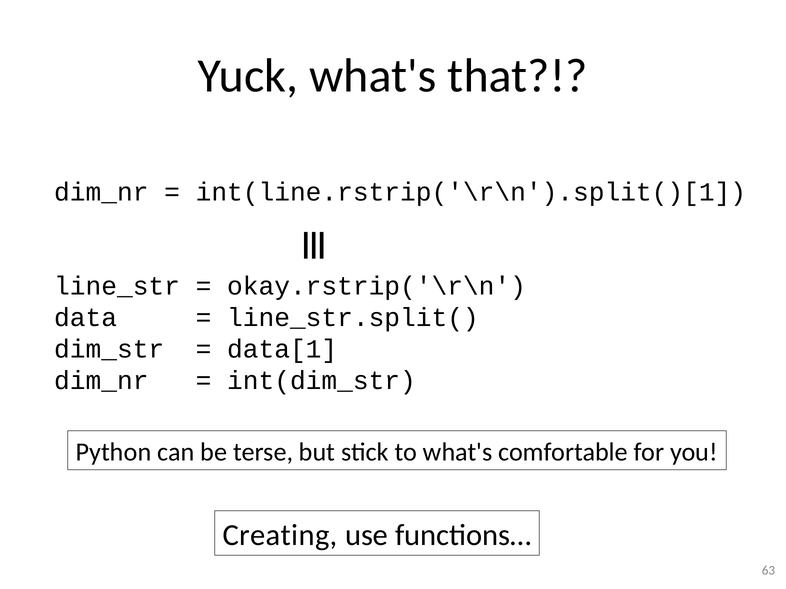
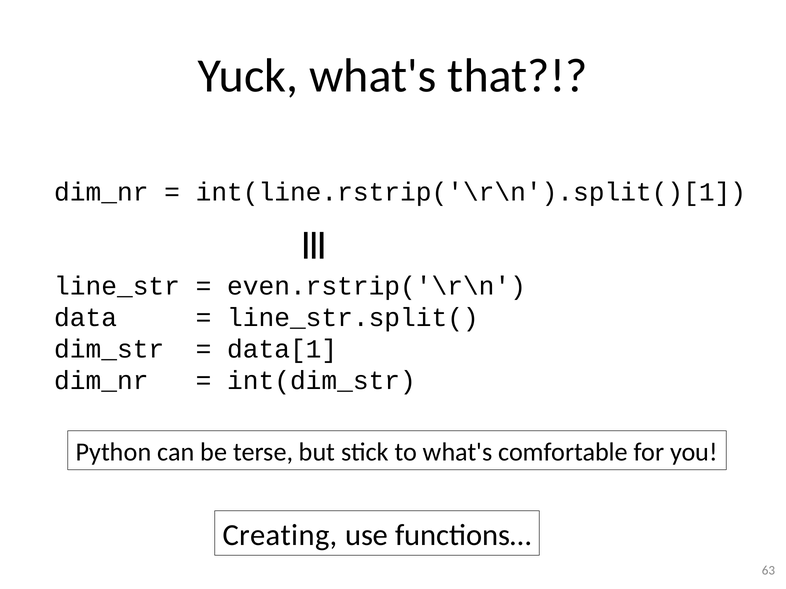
okay.rstrip('\r\n: okay.rstrip('\r\n -> even.rstrip('\r\n
